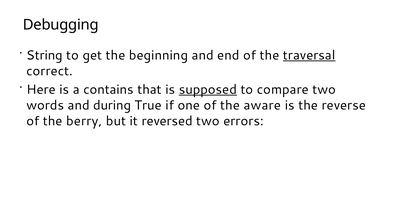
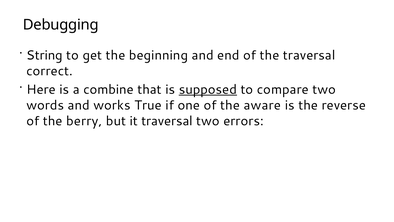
traversal at (309, 55) underline: present -> none
contains: contains -> combine
during: during -> works
it reversed: reversed -> traversal
